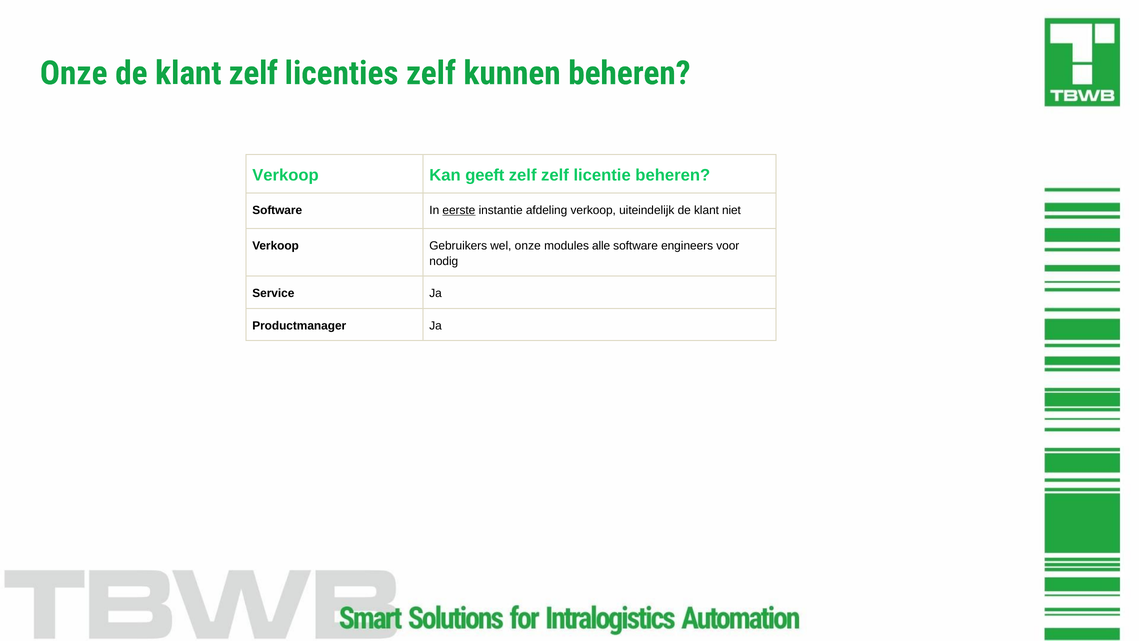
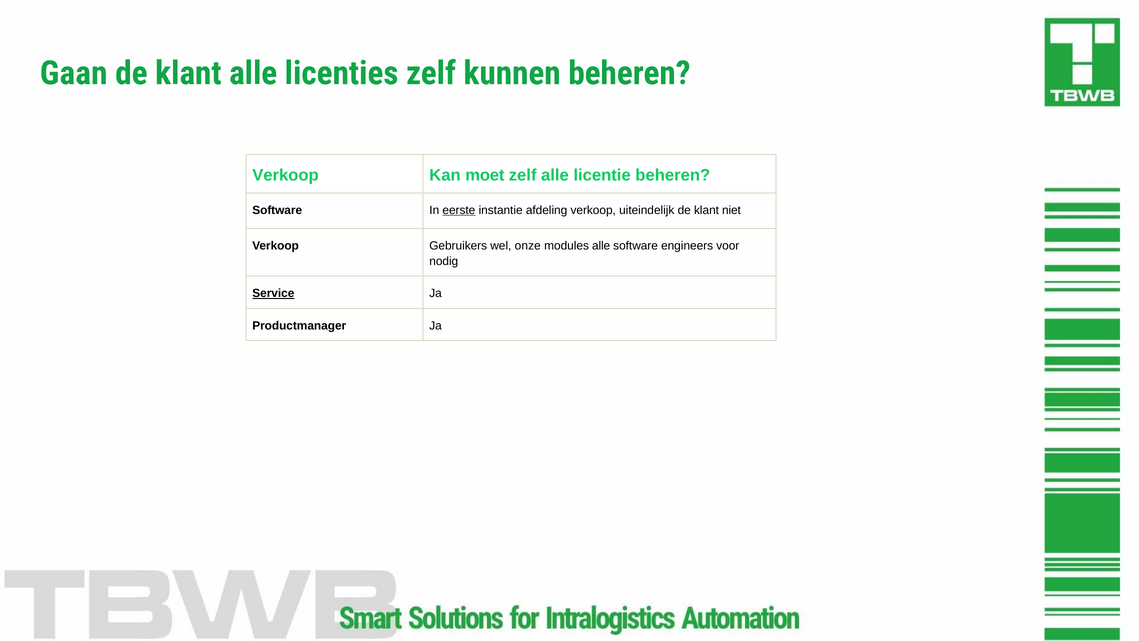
Onze at (74, 73): Onze -> Gaan
klant zelf: zelf -> alle
geeft: geeft -> moet
zelf zelf: zelf -> alle
Service underline: none -> present
